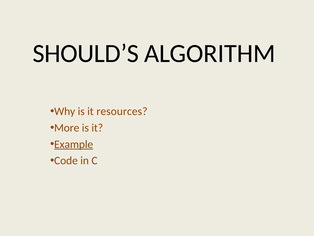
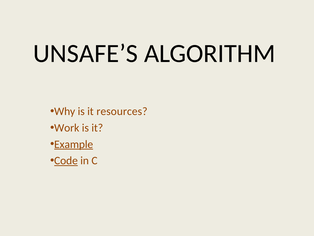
SHOULD’S: SHOULD’S -> UNSAFE’S
More: More -> Work
Code underline: none -> present
